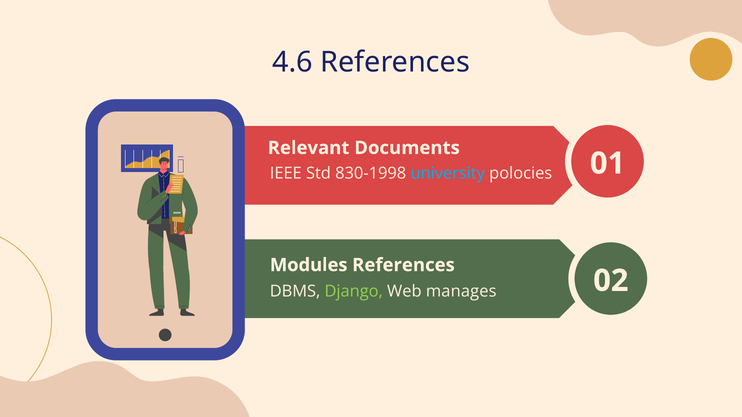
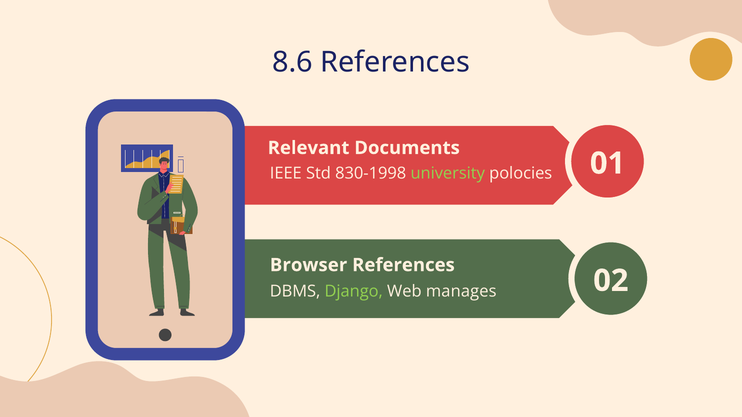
4.6: 4.6 -> 8.6
university colour: light blue -> light green
Modules: Modules -> Browser
